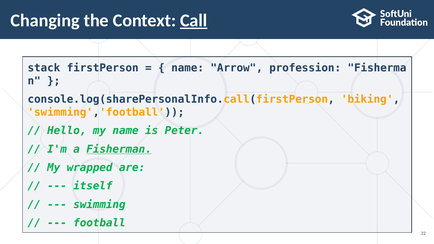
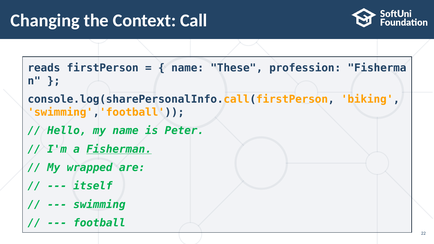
Call underline: present -> none
stack: stack -> reads
Arrow: Arrow -> These
